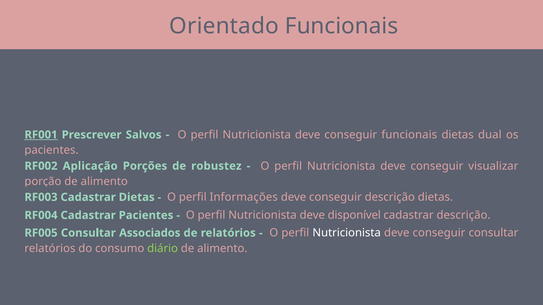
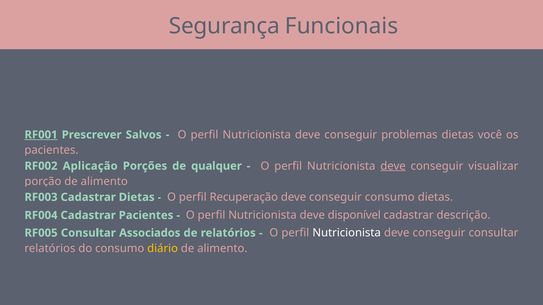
Orientado: Orientado -> Segurança
conseguir funcionais: funcionais -> problemas
dual: dual -> você
robustez: robustez -> qualquer
deve at (393, 166) underline: none -> present
Informações: Informações -> Recuperação
conseguir descrição: descrição -> consumo
diário colour: light green -> yellow
